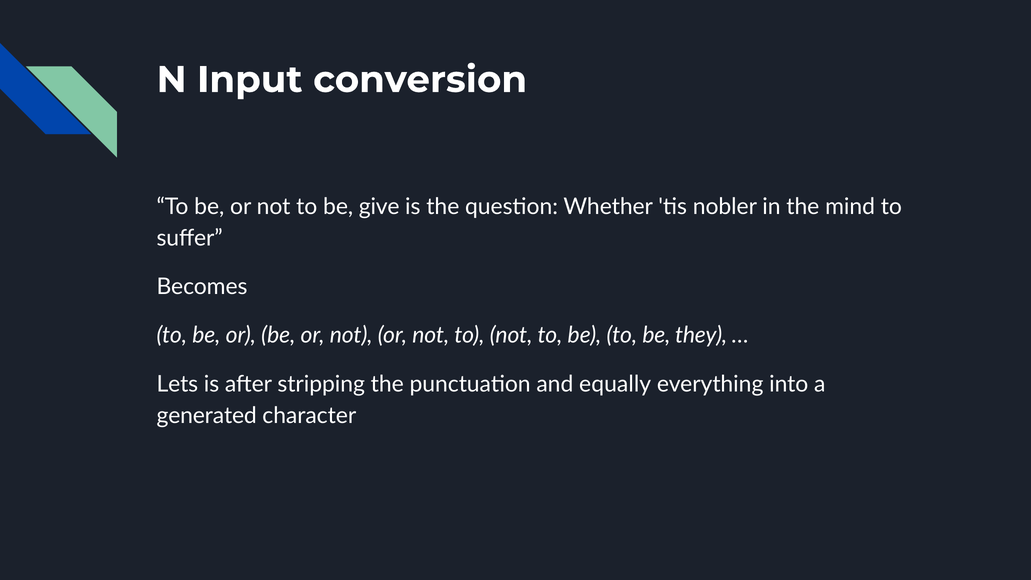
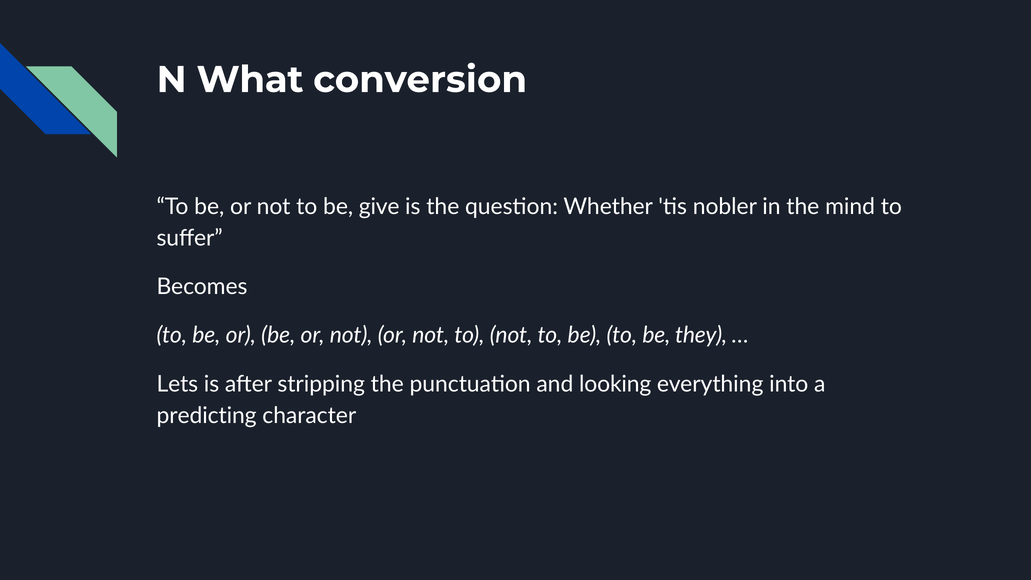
Input: Input -> What
equally: equally -> looking
generated: generated -> predicting
